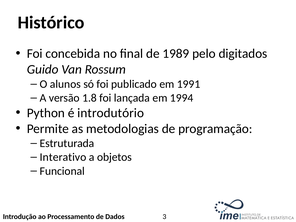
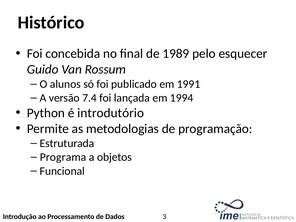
digitados: digitados -> esquecer
1.8: 1.8 -> 7.4
Interativo: Interativo -> Programa
